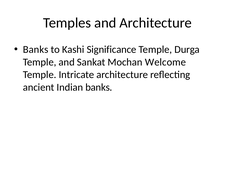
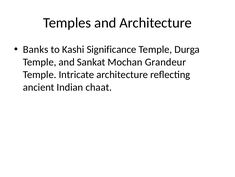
Welcome: Welcome -> Grandeur
Indian banks: banks -> chaat
